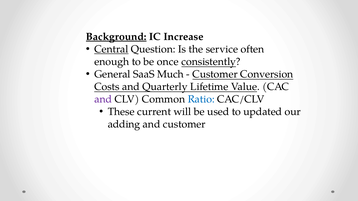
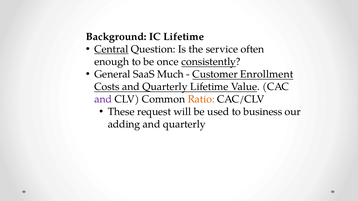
Background underline: present -> none
IC Increase: Increase -> Lifetime
Conversion: Conversion -> Enrollment
Ratio colour: blue -> orange
current: current -> request
updated: updated -> business
customer at (184, 125): customer -> quarterly
